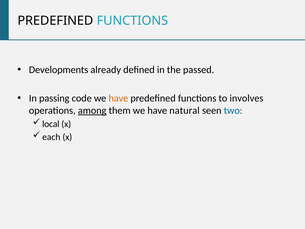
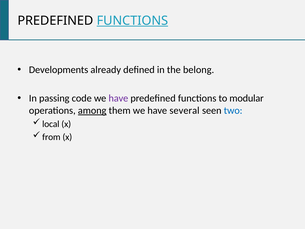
FUNCTIONS at (132, 21) underline: none -> present
passed: passed -> belong
have at (118, 98) colour: orange -> purple
involves: involves -> modular
natural: natural -> several
each: each -> from
